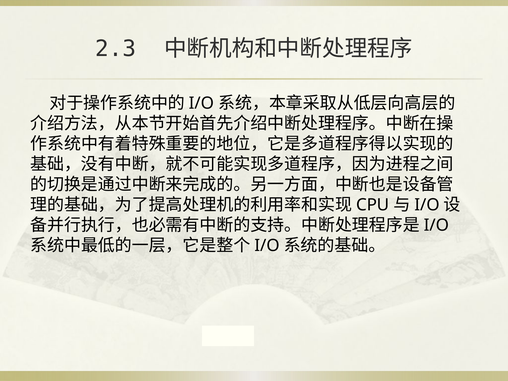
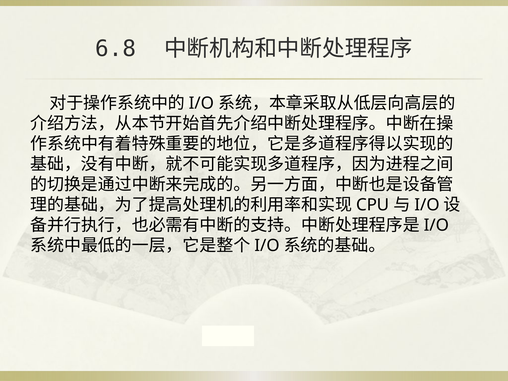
2.3: 2.3 -> 6.8
